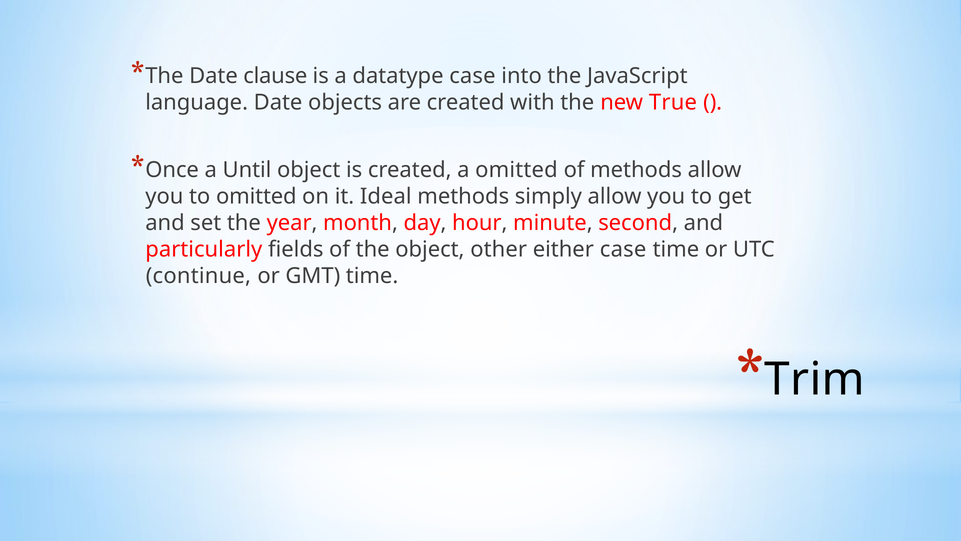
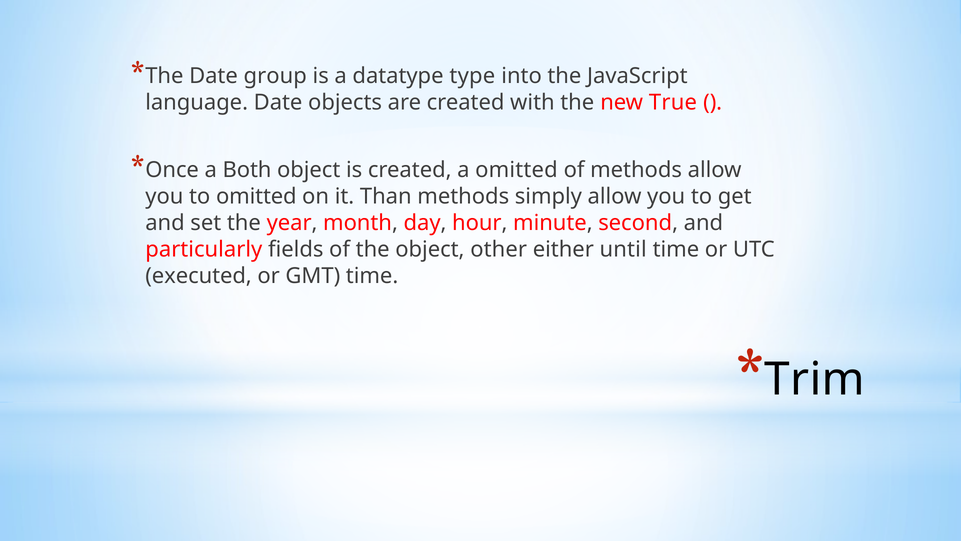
clause: clause -> group
datatype case: case -> type
Until: Until -> Both
Ideal: Ideal -> Than
either case: case -> until
continue: continue -> executed
